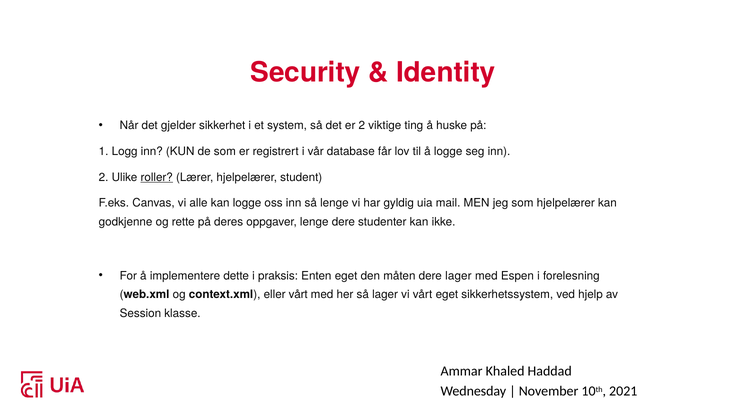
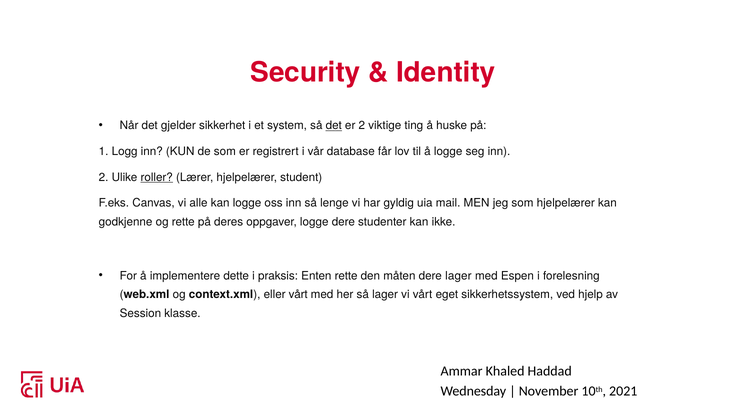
det at (334, 126) underline: none -> present
oppgaver lenge: lenge -> logge
Enten eget: eget -> rette
